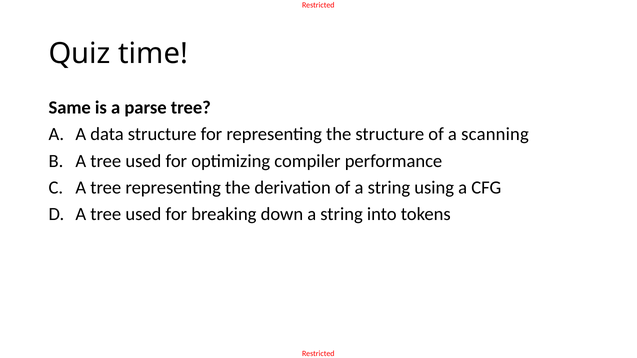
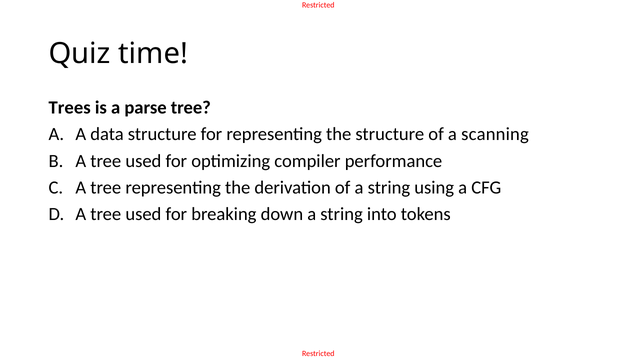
Same: Same -> Trees
